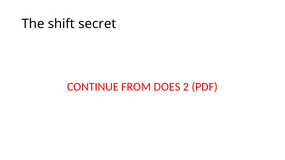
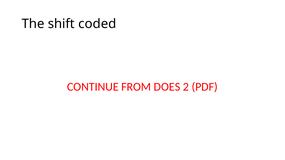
secret: secret -> coded
